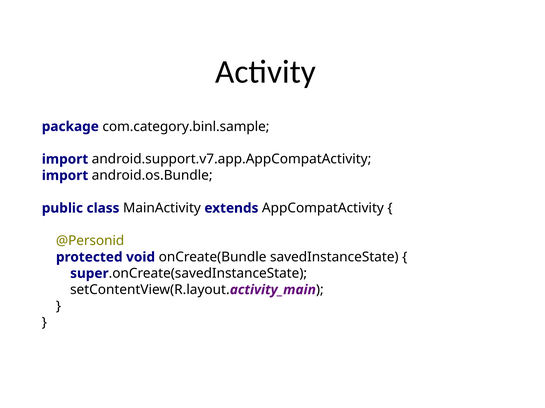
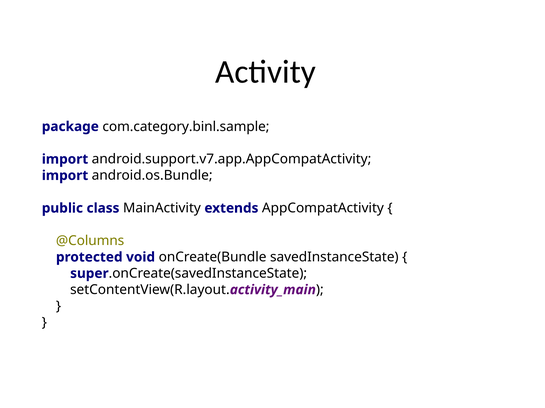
@Personid: @Personid -> @Columns
